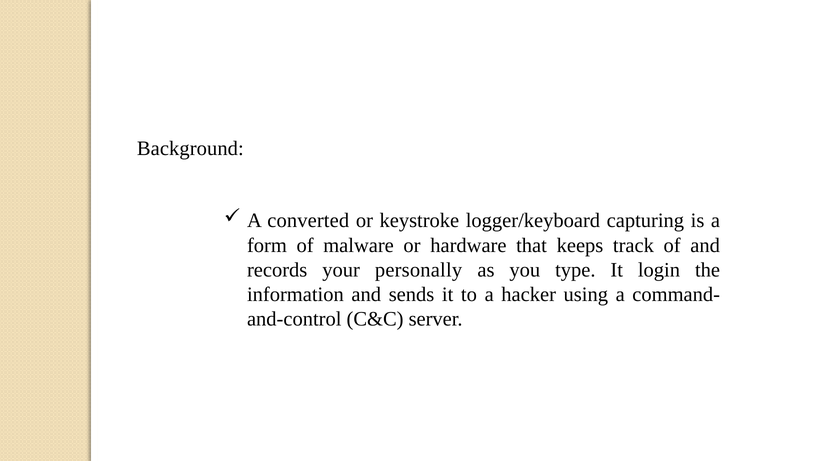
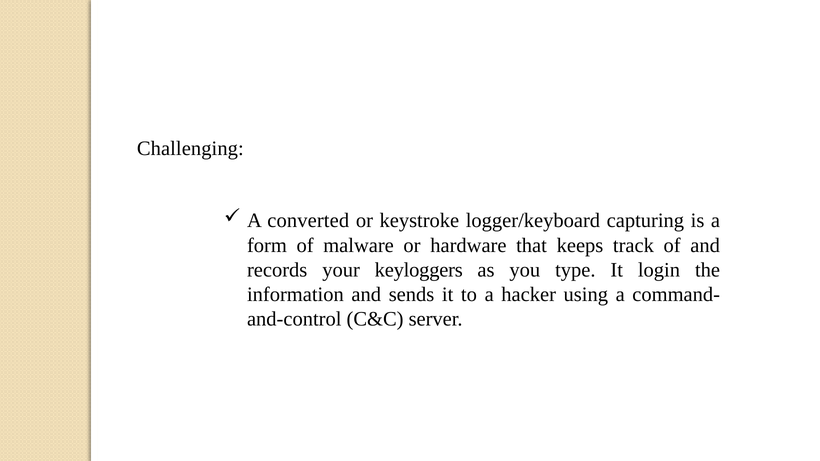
Background: Background -> Challenging
personally: personally -> keyloggers
